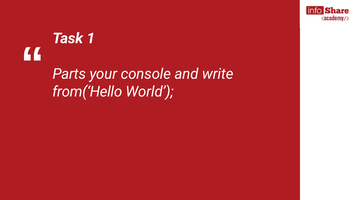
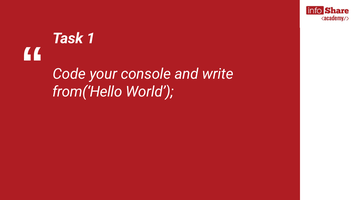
Parts: Parts -> Code
